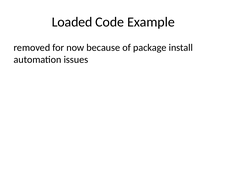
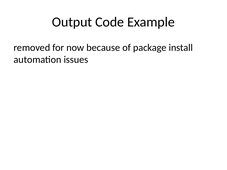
Loaded: Loaded -> Output
